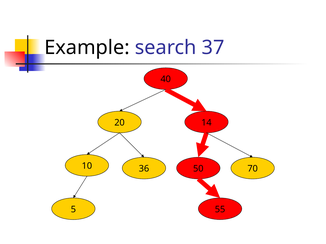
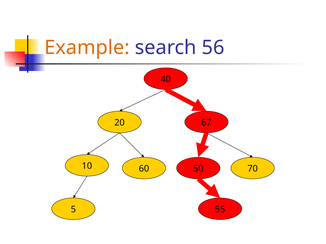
Example colour: black -> orange
37: 37 -> 56
14: 14 -> 67
36: 36 -> 60
